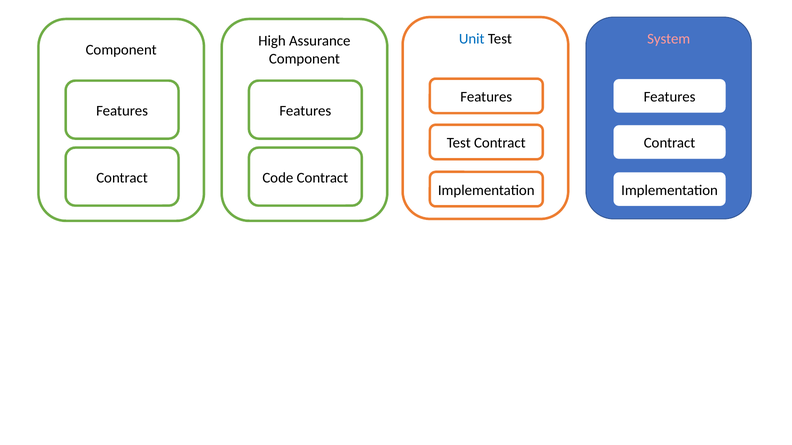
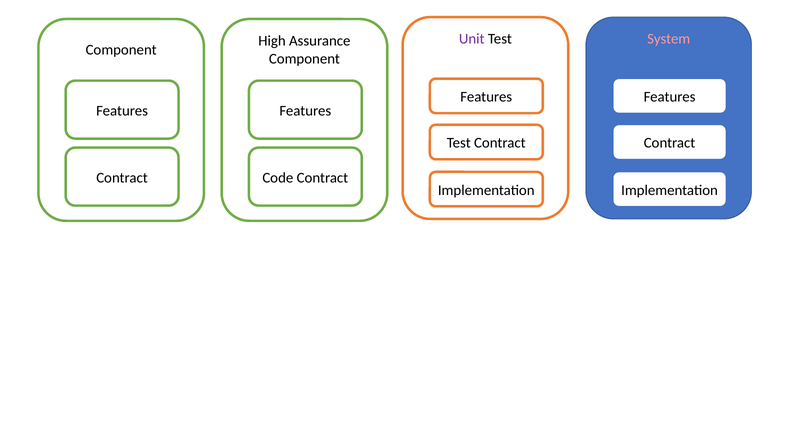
Unit colour: blue -> purple
